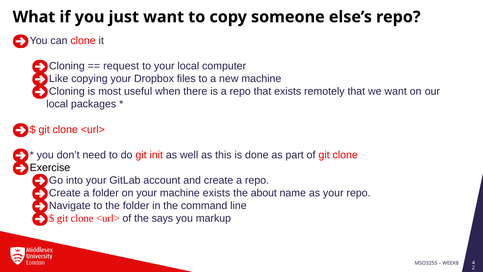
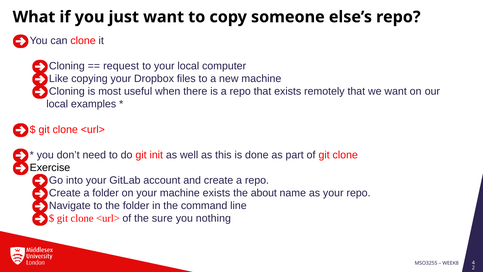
packages: packages -> examples
says: says -> sure
markup: markup -> nothing
